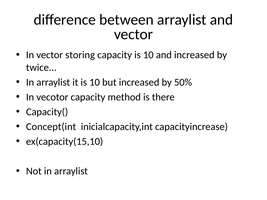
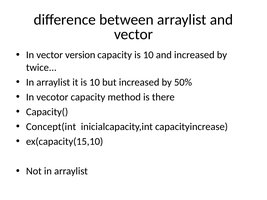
storing: storing -> version
